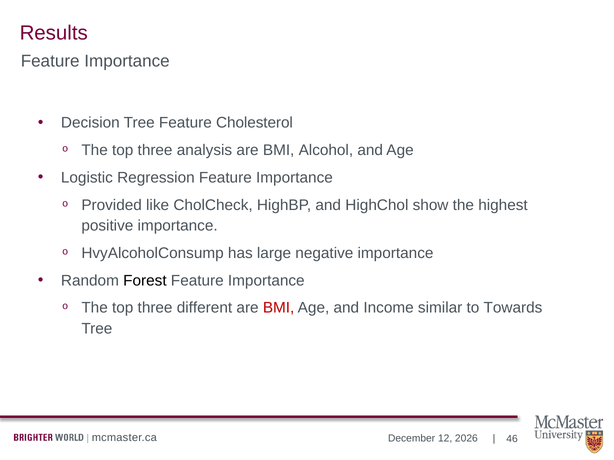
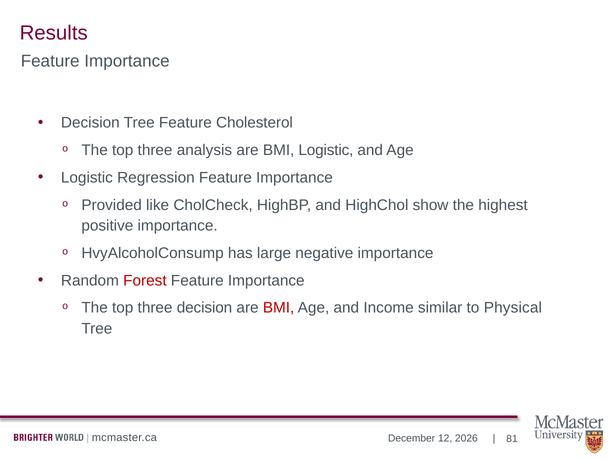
BMI Alcohol: Alcohol -> Logistic
Forest colour: black -> red
three different: different -> decision
Towards: Towards -> Physical
46: 46 -> 81
